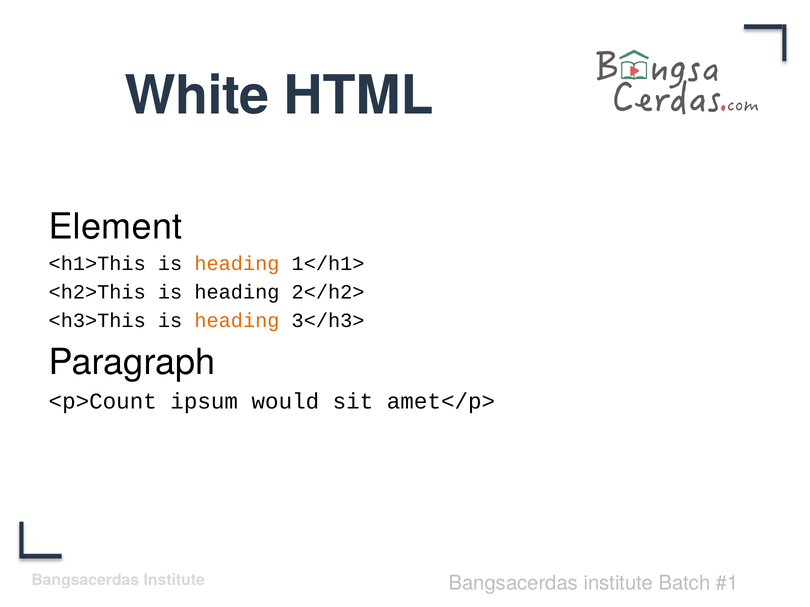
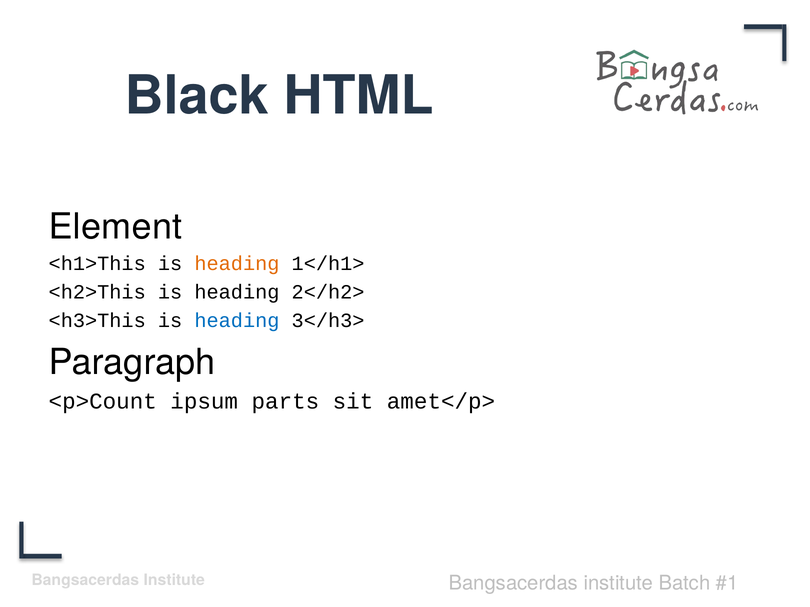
White: White -> Black
heading at (237, 321) colour: orange -> blue
would: would -> parts
